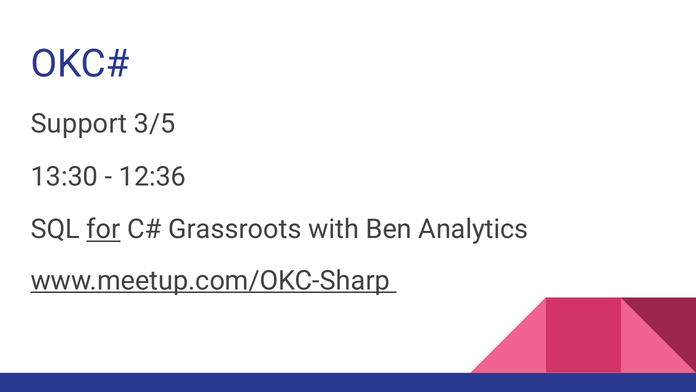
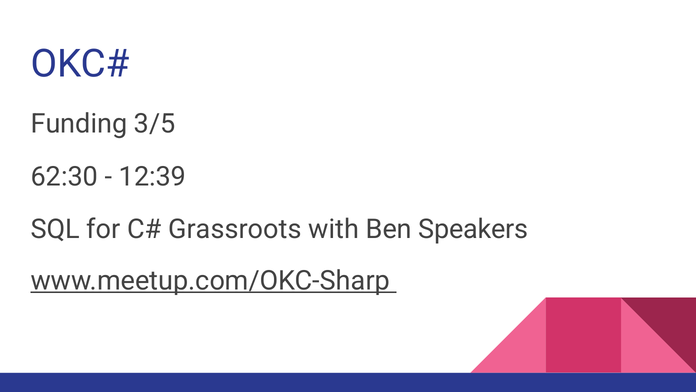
Support: Support -> Funding
13:30: 13:30 -> 62:30
12:36: 12:36 -> 12:39
for underline: present -> none
Analytics: Analytics -> Speakers
